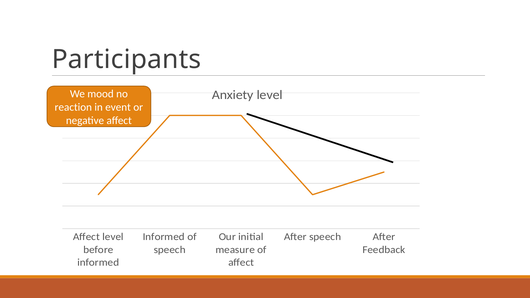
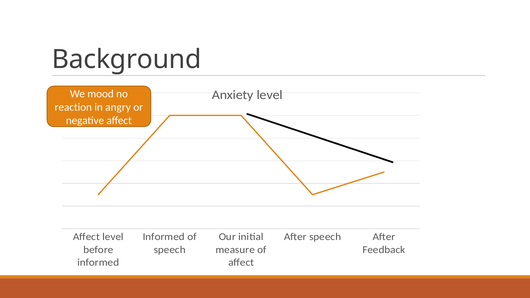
Participants: Participants -> Background
event: event -> angry
